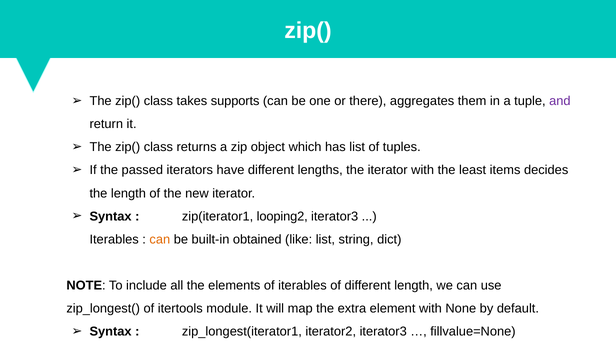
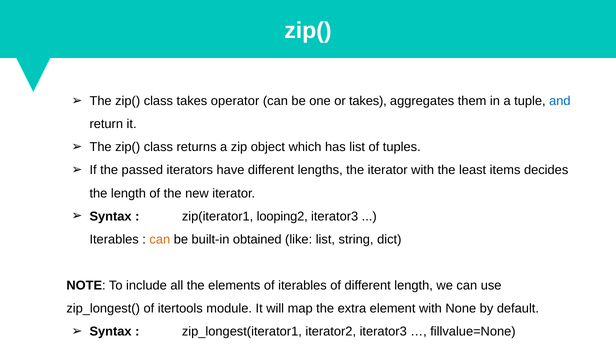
supports: supports -> operator
or there: there -> takes
and colour: purple -> blue
